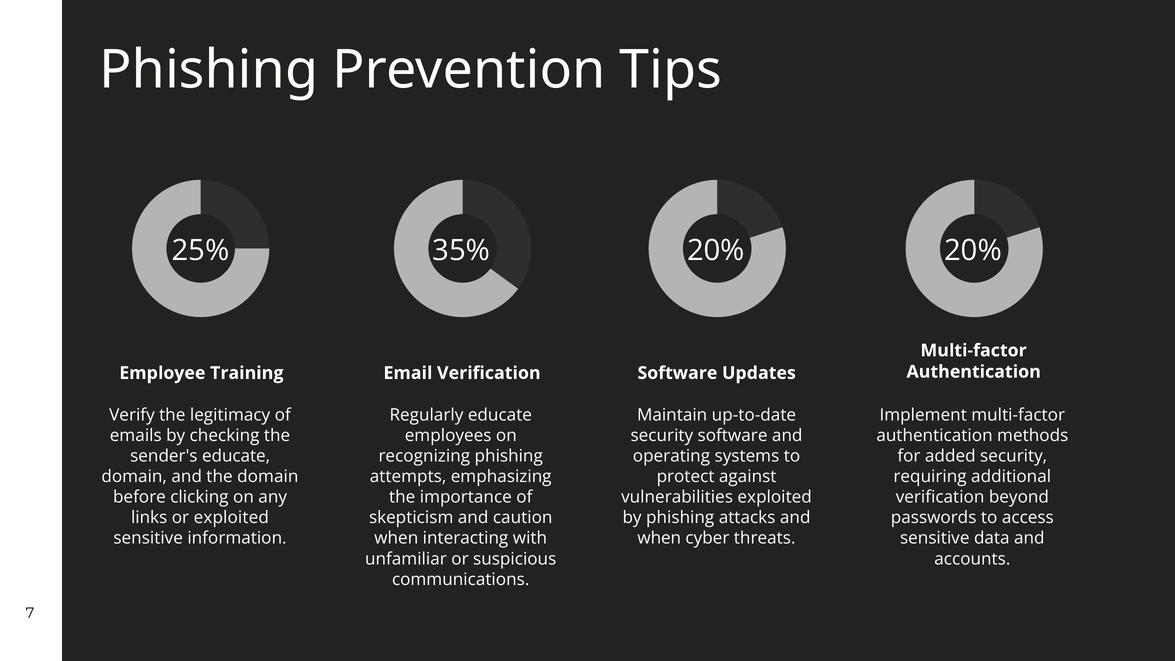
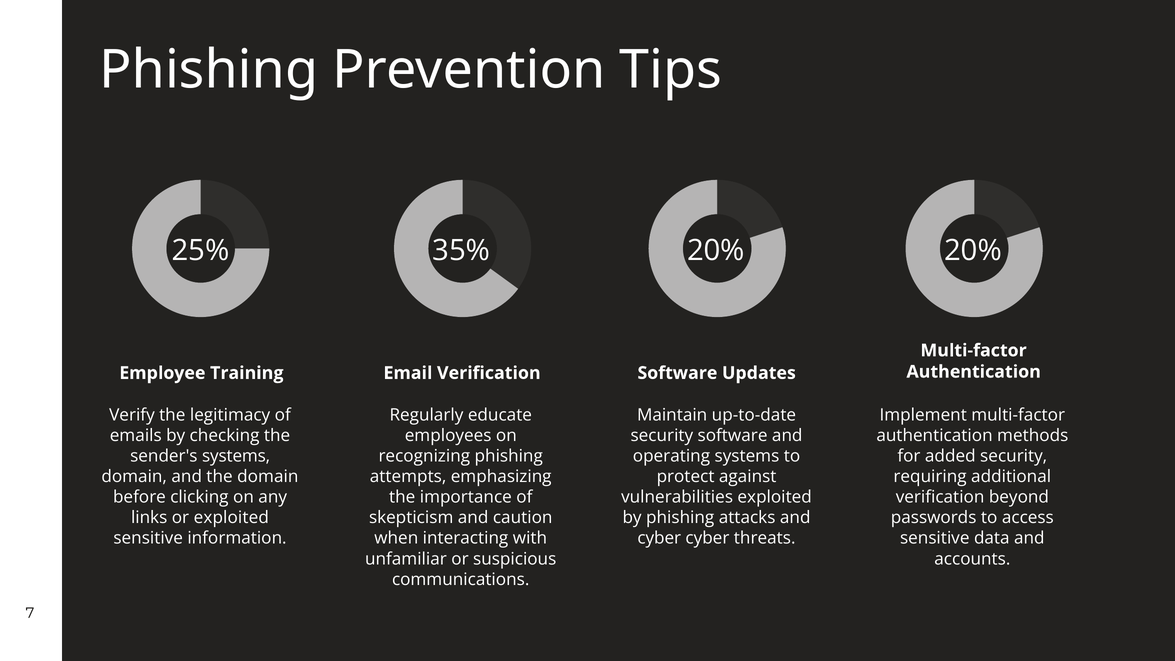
sender's educate: educate -> systems
when at (659, 538): when -> cyber
